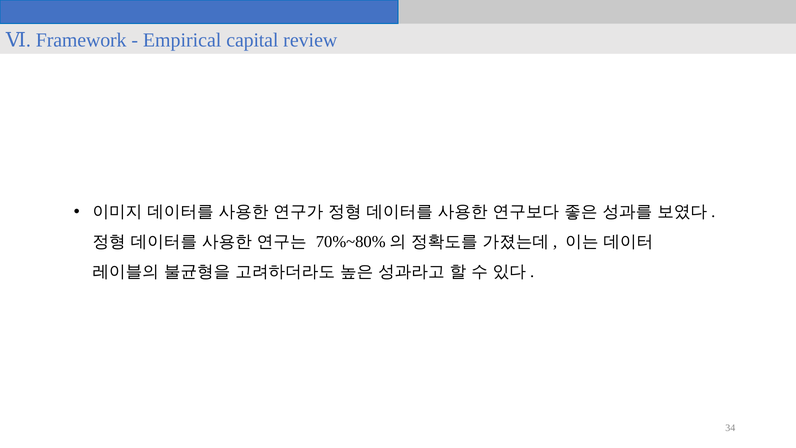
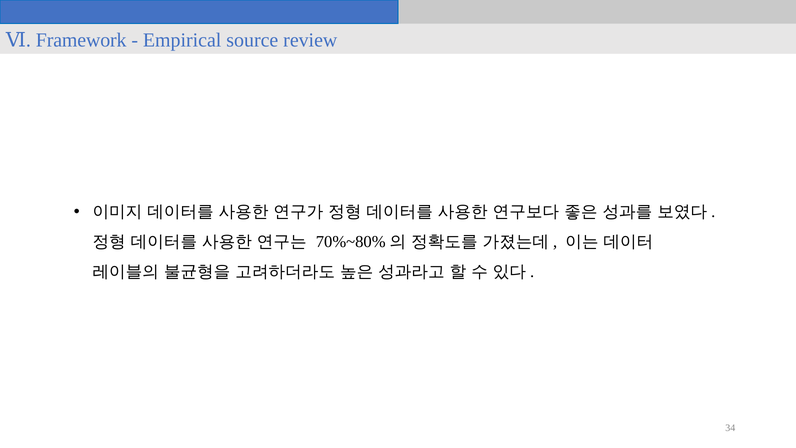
capital: capital -> source
